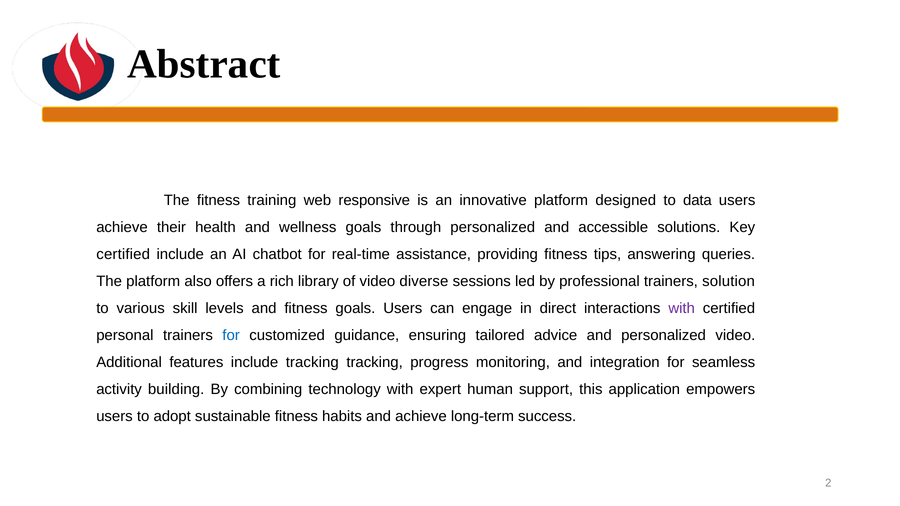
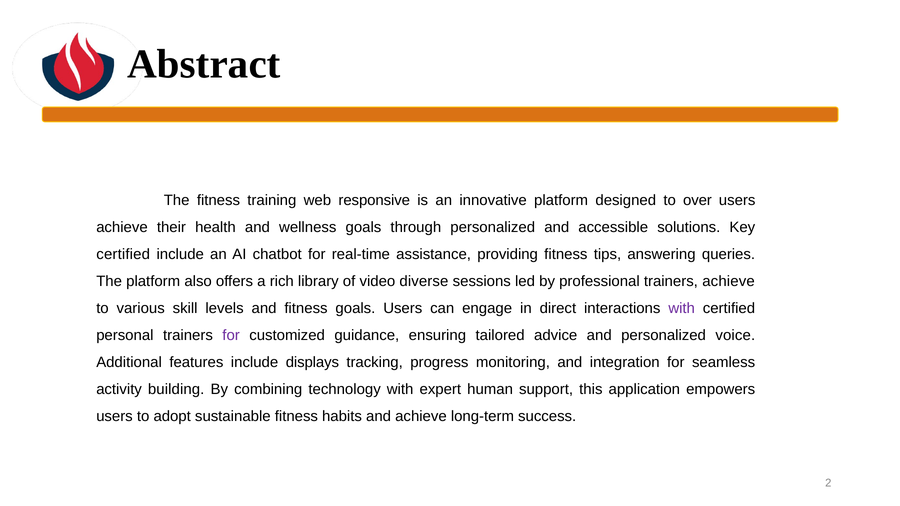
data: data -> over
trainers solution: solution -> achieve
for at (231, 335) colour: blue -> purple
personalized video: video -> voice
include tracking: tracking -> displays
